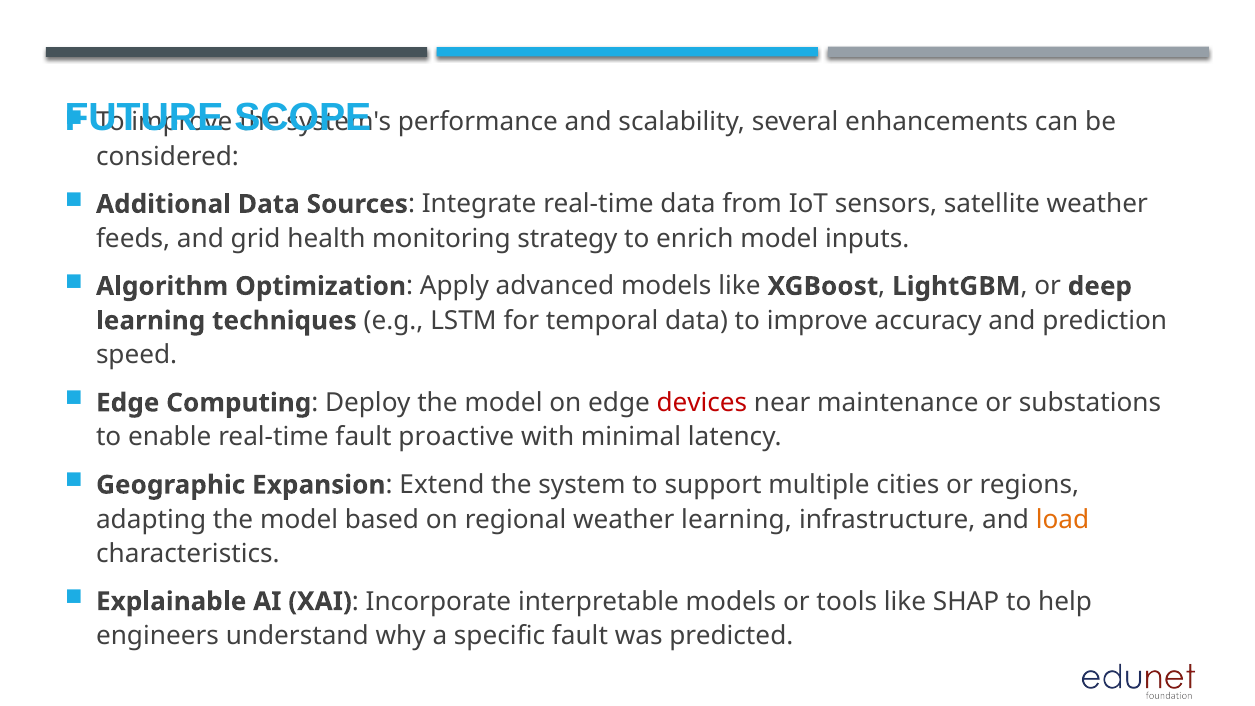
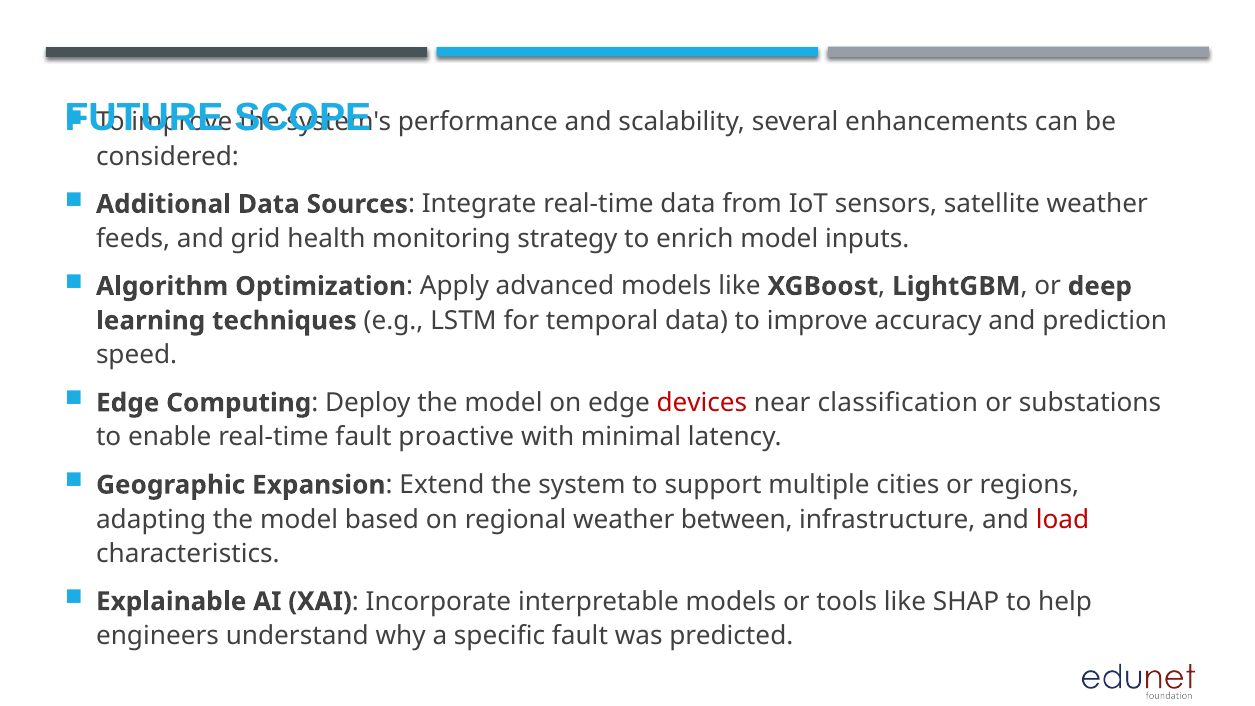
maintenance: maintenance -> classification
weather learning: learning -> between
load colour: orange -> red
